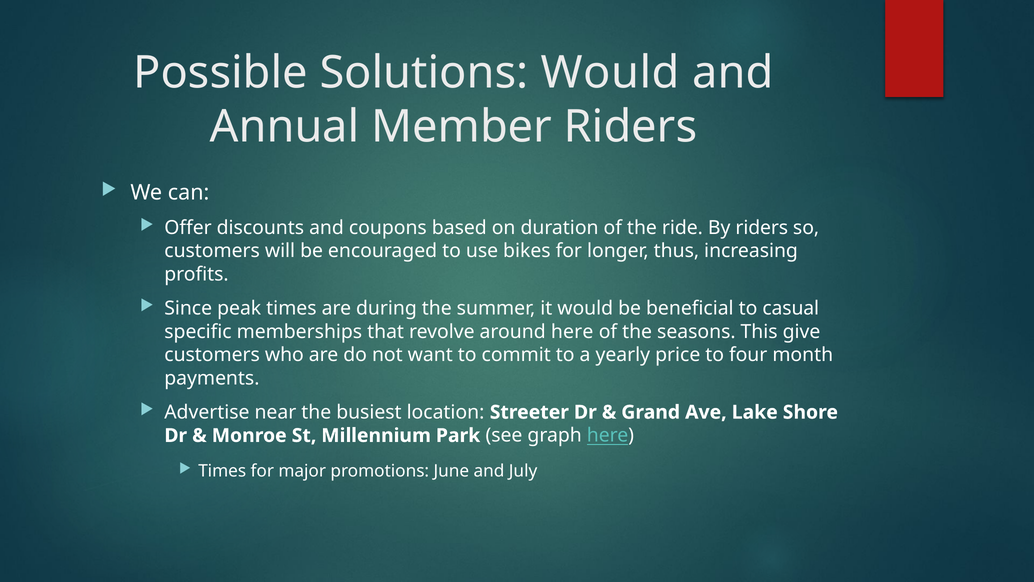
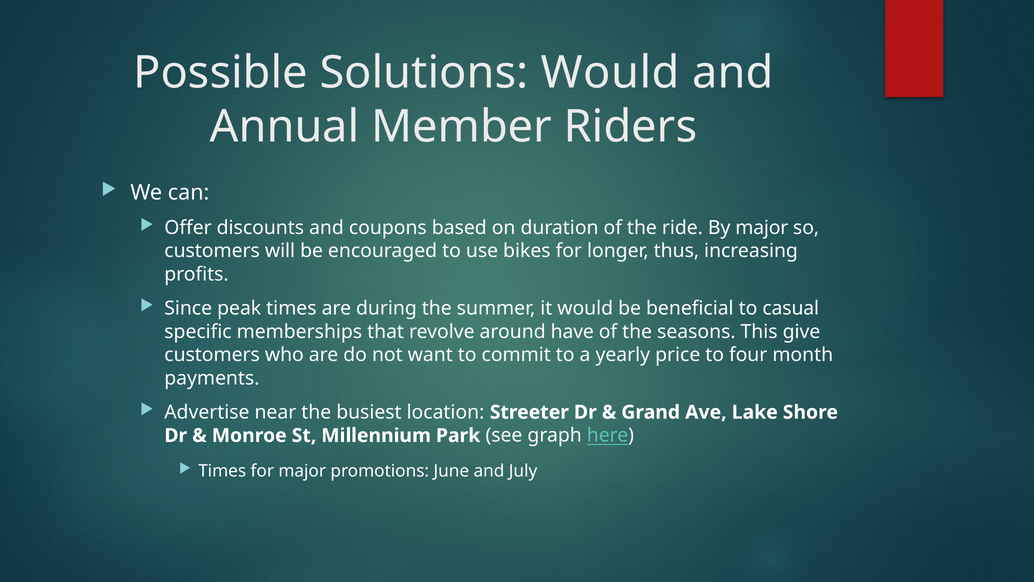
By riders: riders -> major
around here: here -> have
